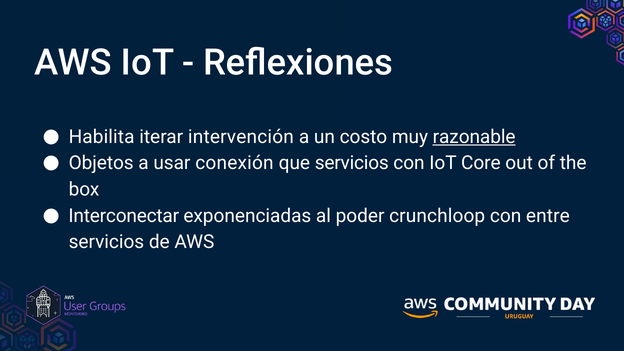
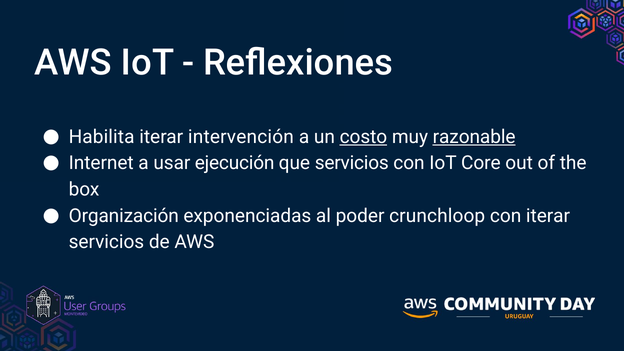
costo underline: none -> present
Objetos: Objetos -> Internet
conexión: conexión -> ejecución
Interconectar: Interconectar -> Organización
con entre: entre -> iterar
